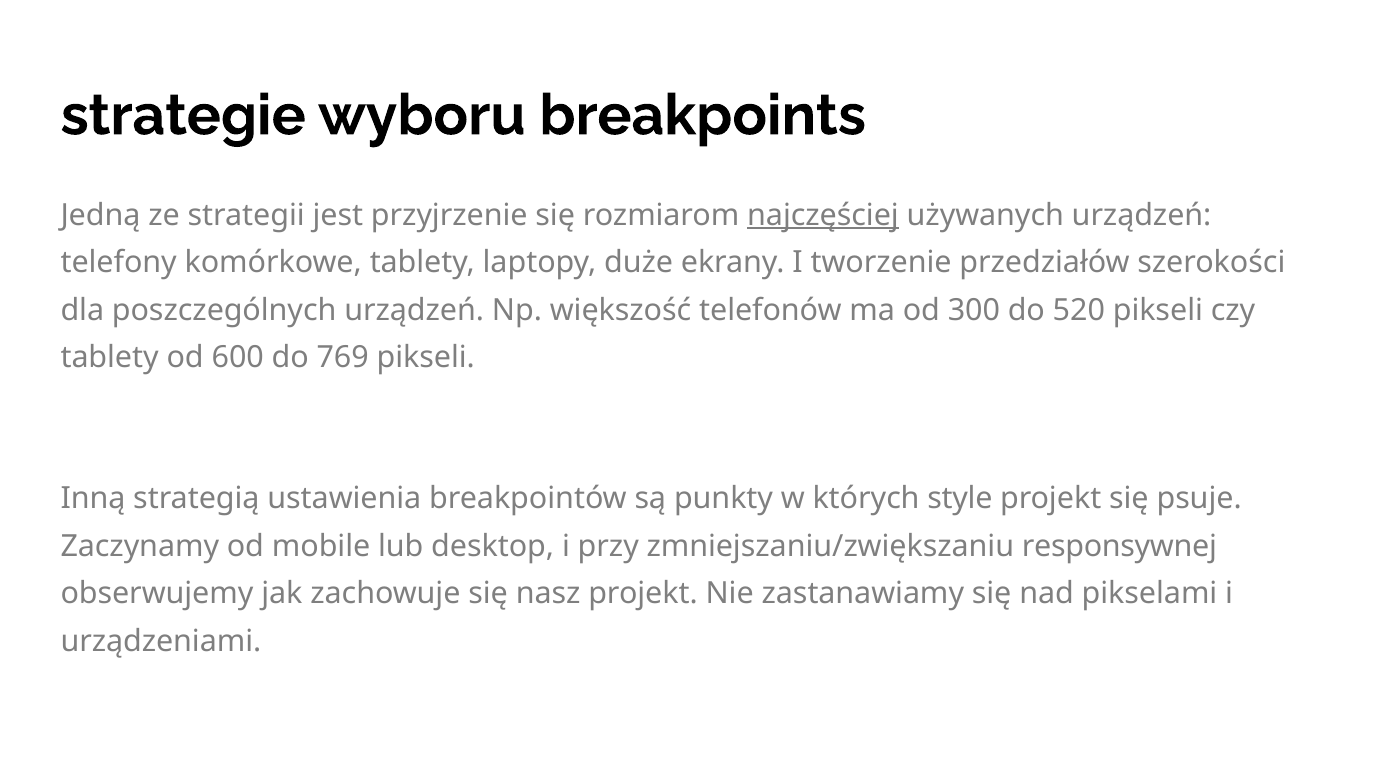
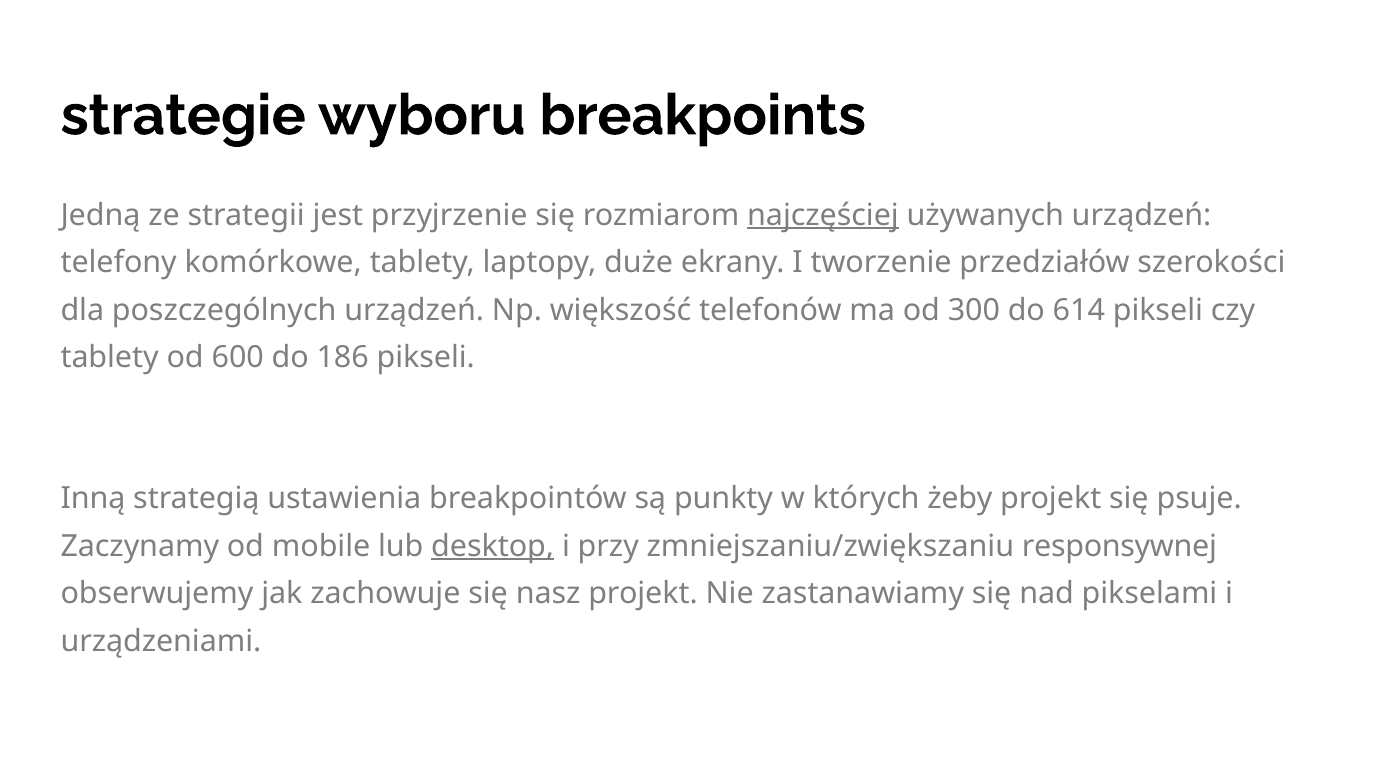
520: 520 -> 614
769: 769 -> 186
style: style -> żeby
desktop underline: none -> present
